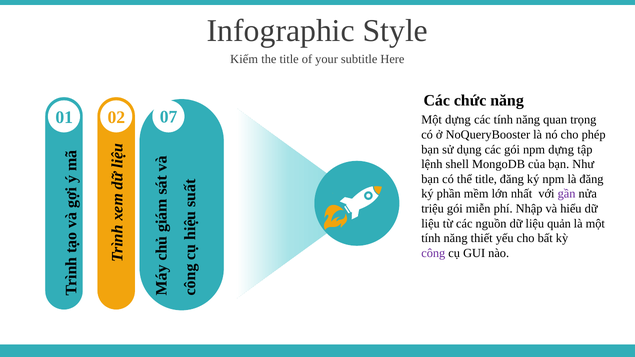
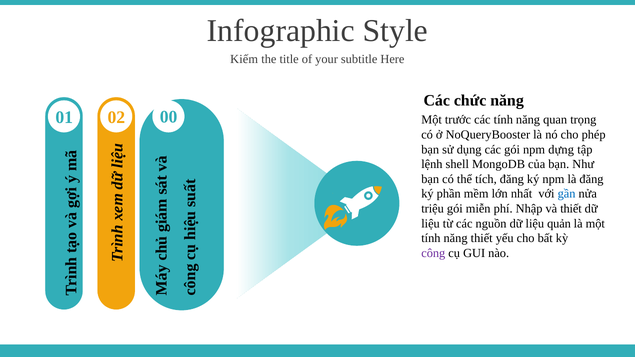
07: 07 -> 00
Một dựng: dựng -> trước
thể title: title -> tích
gần colour: purple -> blue
và hiểu: hiểu -> thiết
